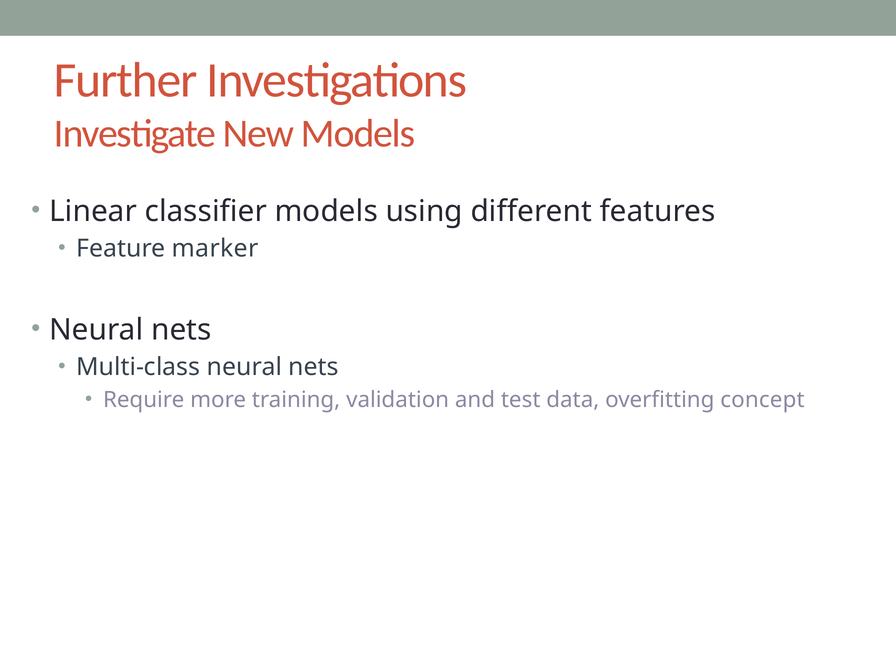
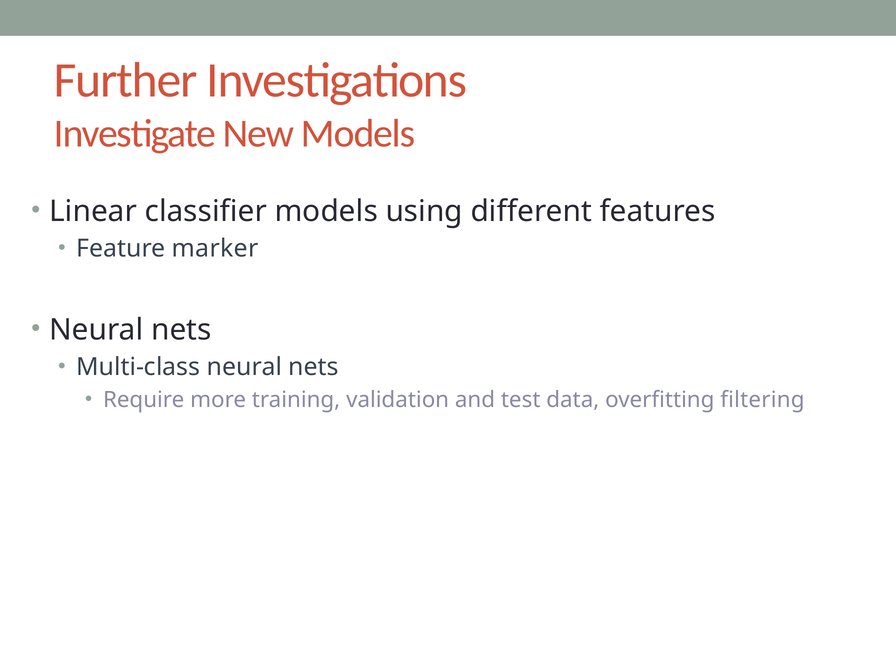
concept: concept -> filtering
